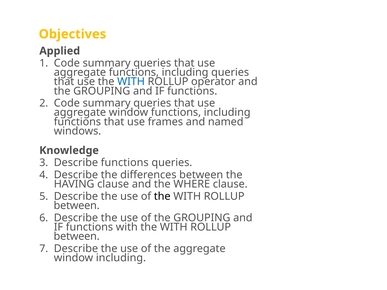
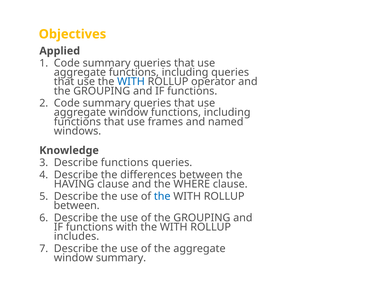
the at (162, 196) colour: black -> blue
between at (77, 236): between -> includes
window including: including -> summary
